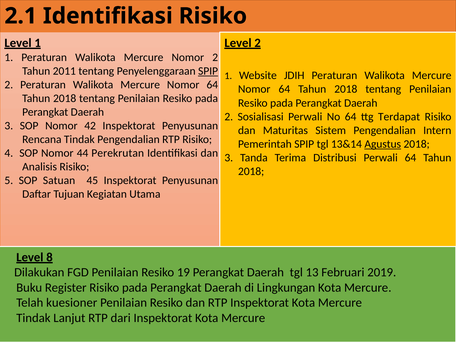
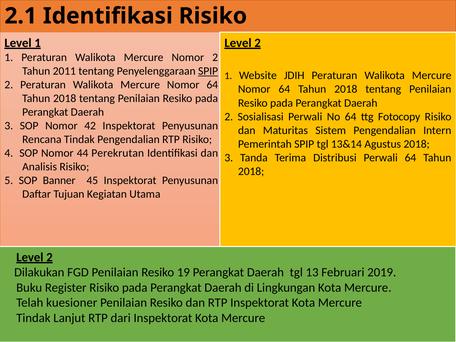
Terdapat: Terdapat -> Fotocopy
Agustus underline: present -> none
Satuan: Satuan -> Banner
8 at (49, 257): 8 -> 2
